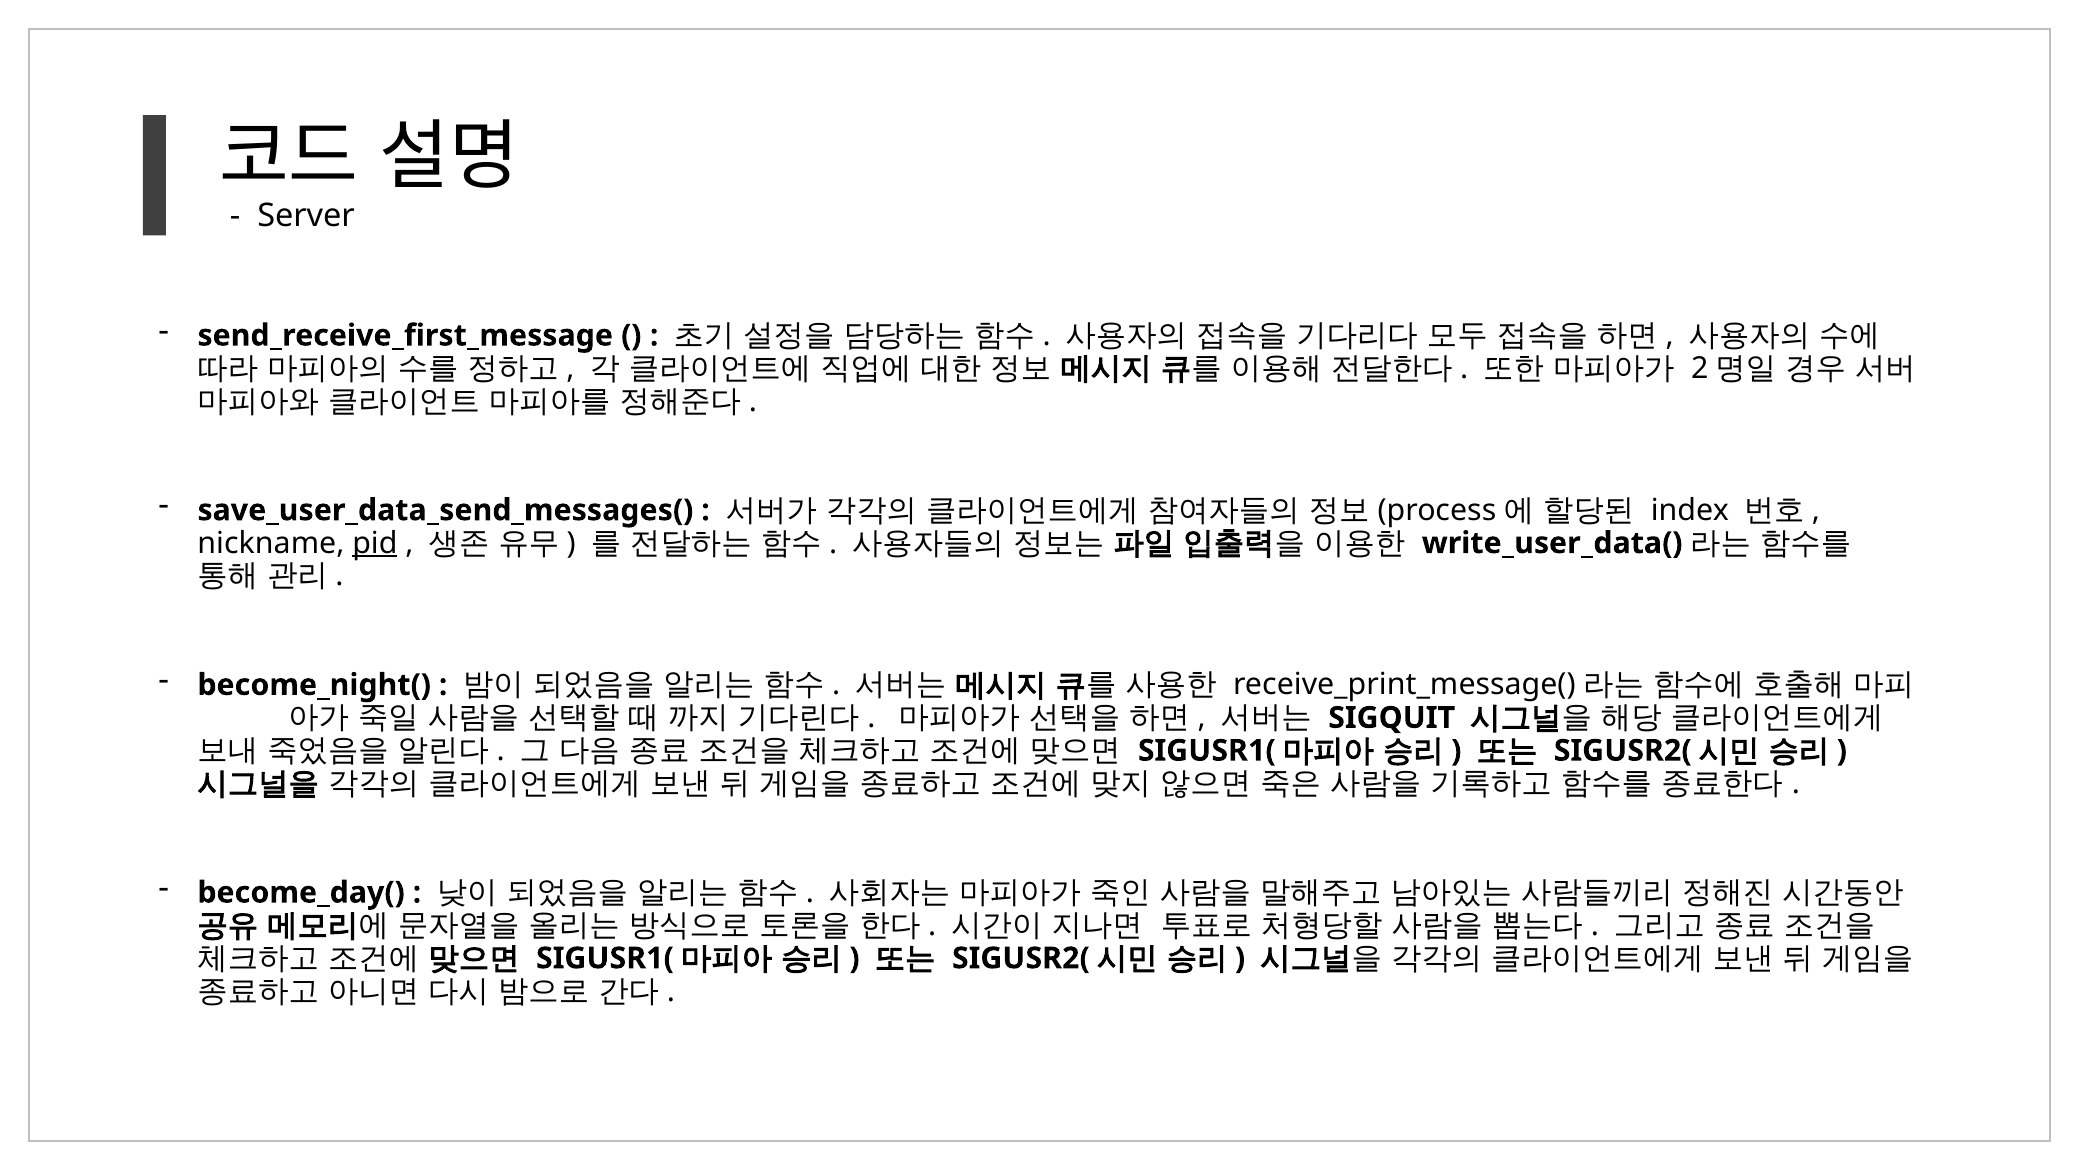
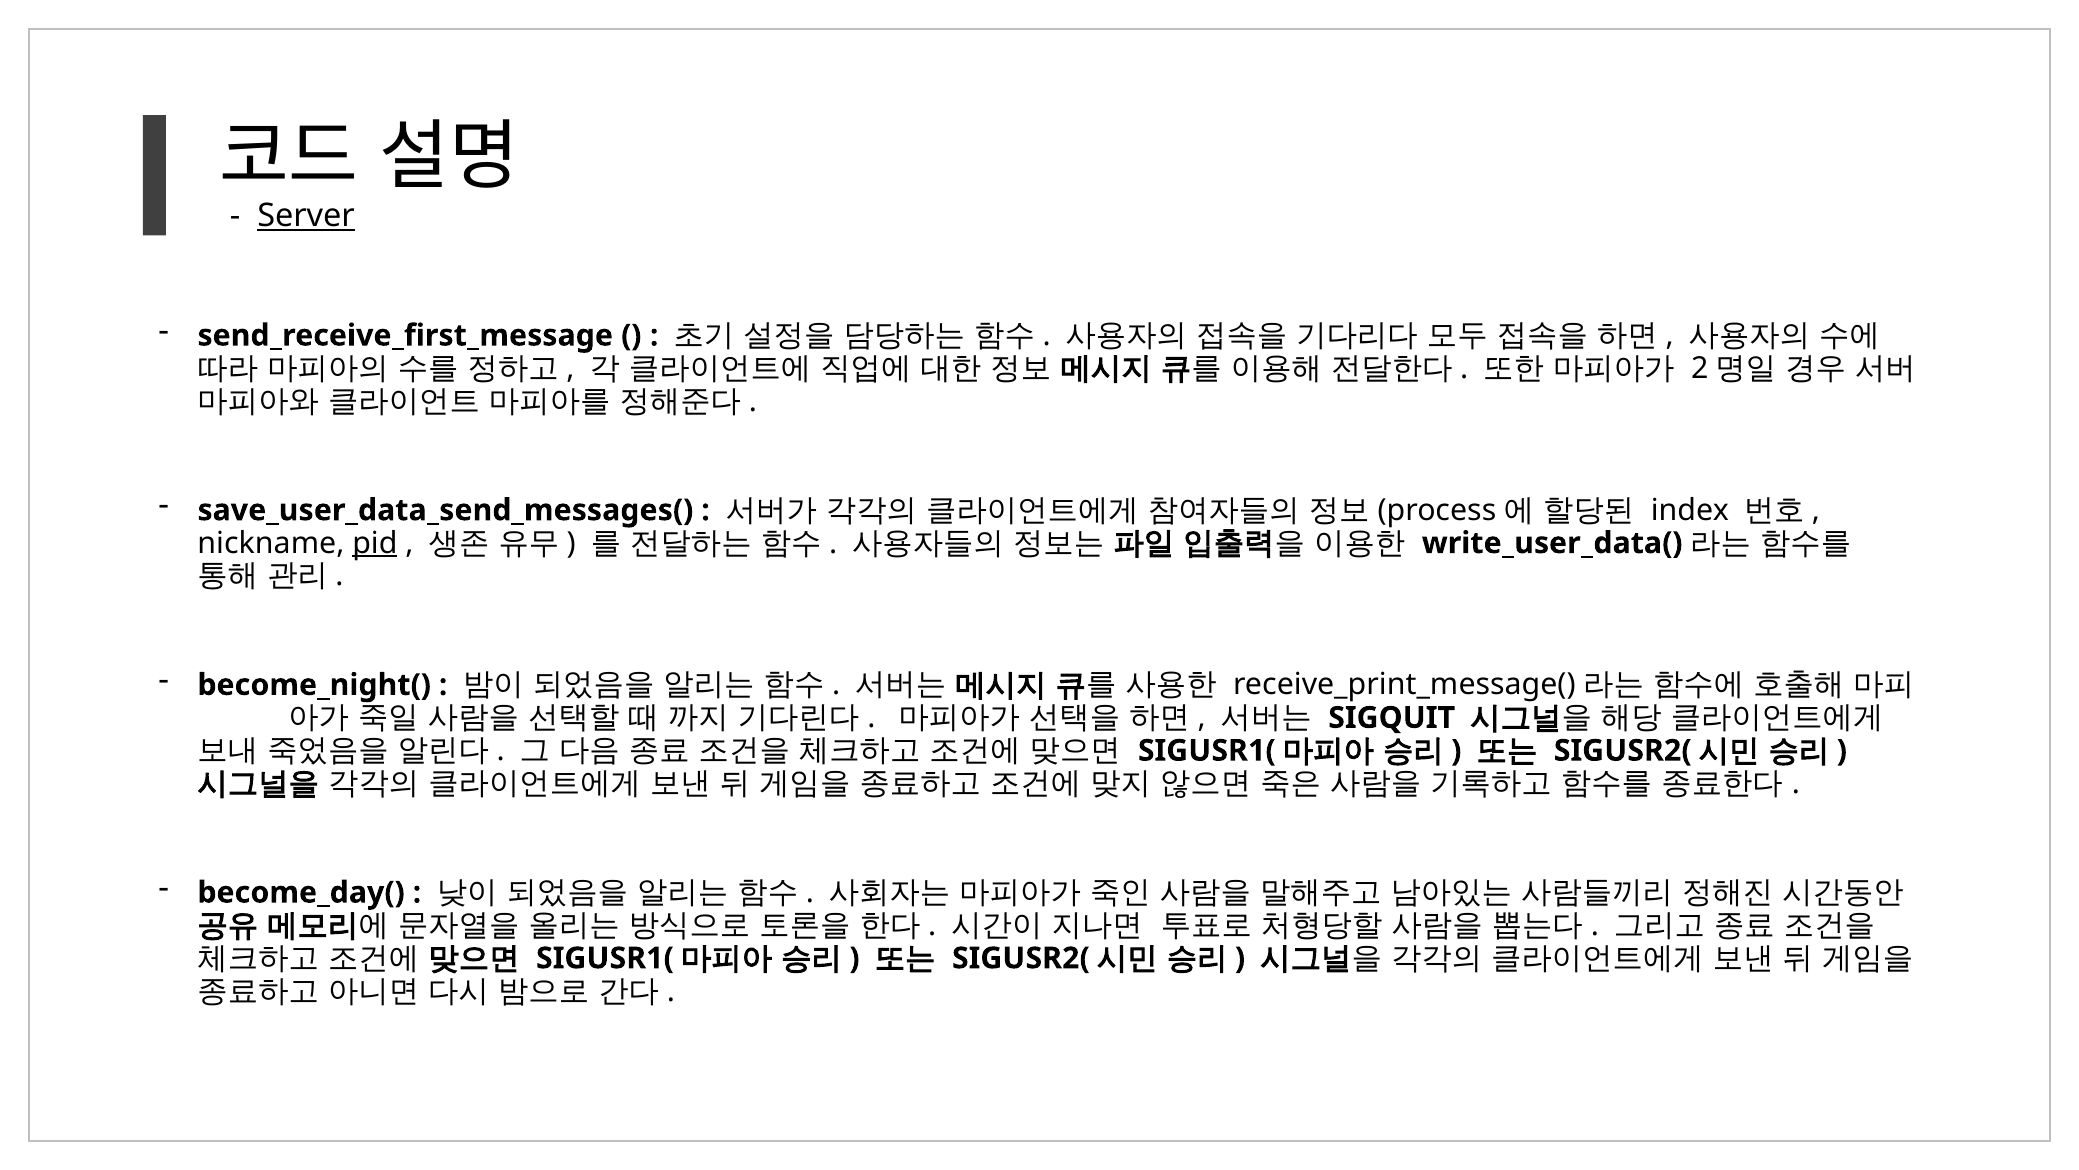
Server underline: none -> present
